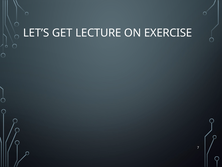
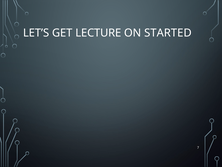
EXERCISE: EXERCISE -> STARTED
